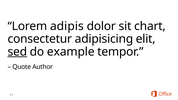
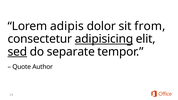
chart: chart -> from
adipisicing underline: none -> present
example: example -> separate
